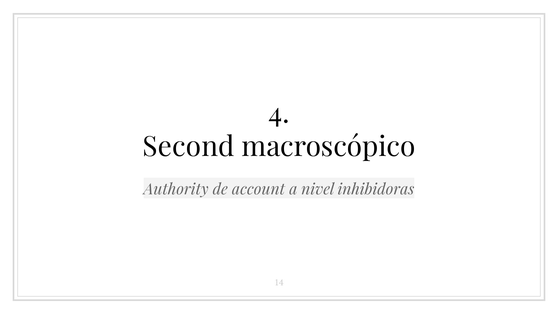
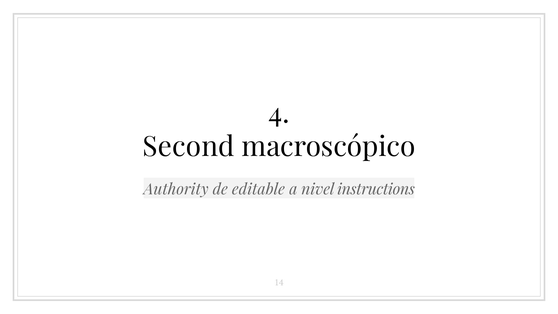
account: account -> editable
inhibidoras: inhibidoras -> instructions
